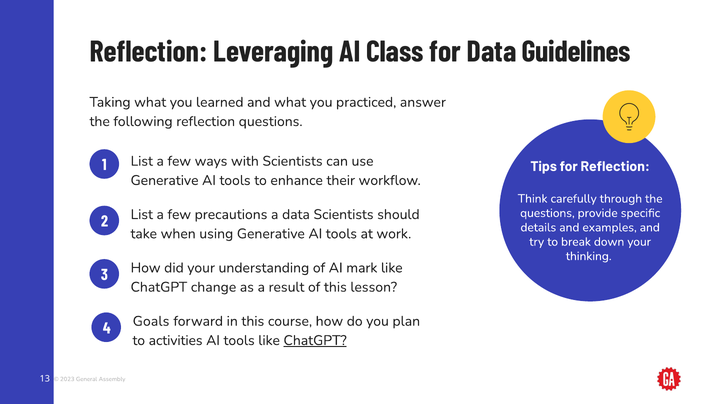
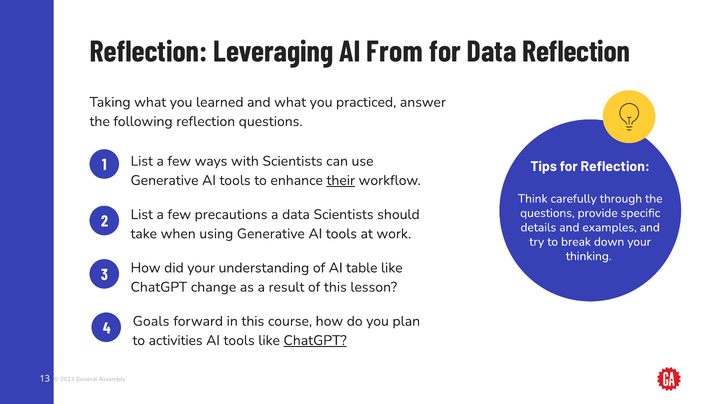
Class: Class -> From
Data Guidelines: Guidelines -> Reflection
their underline: none -> present
mark: mark -> table
